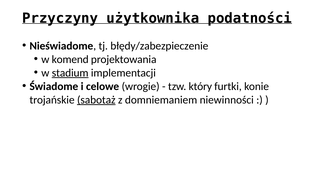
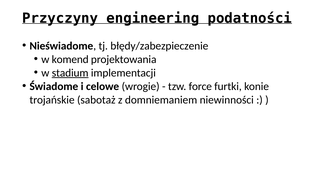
użytkownika: użytkownika -> engineering
który: który -> force
sabotaż underline: present -> none
